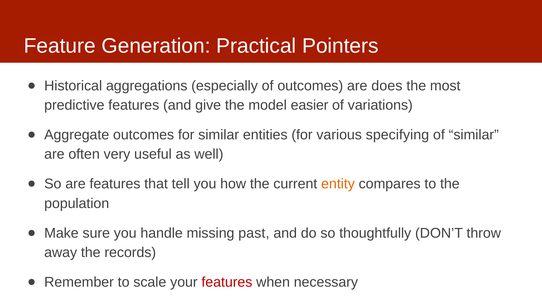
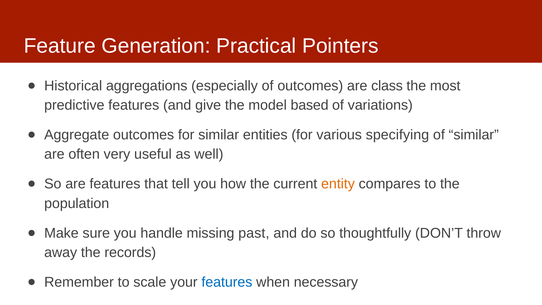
does: does -> class
easier: easier -> based
features at (227, 282) colour: red -> blue
